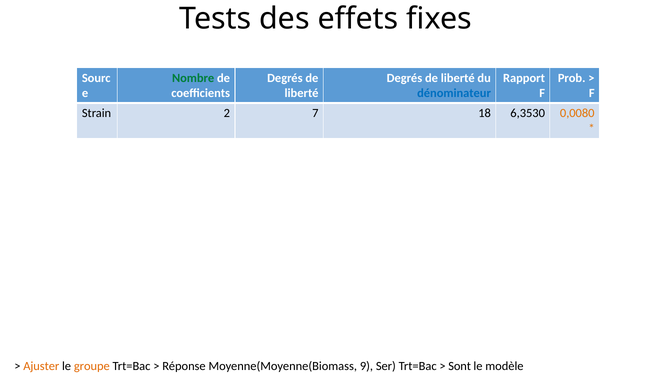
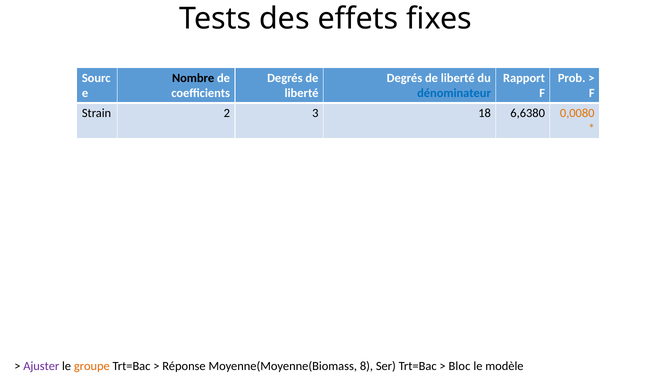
Nombre colour: green -> black
7: 7 -> 3
6,3530: 6,3530 -> 6,6380
Ajuster colour: orange -> purple
9: 9 -> 8
Sont: Sont -> Bloc
